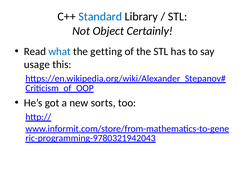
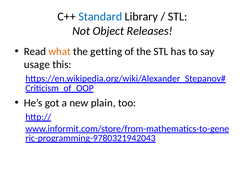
Certainly: Certainly -> Releases
what colour: blue -> orange
sorts: sorts -> plain
